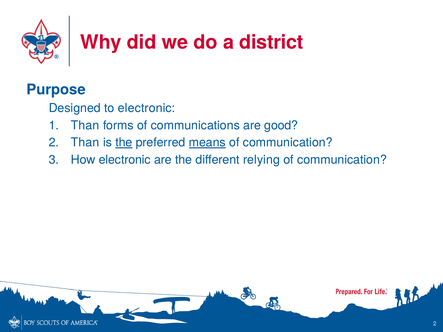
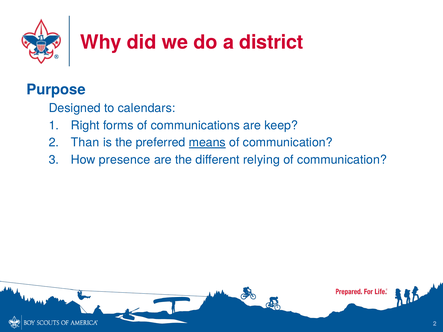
to electronic: electronic -> calendars
Than at (85, 125): Than -> Right
good: good -> keep
the at (124, 143) underline: present -> none
How electronic: electronic -> presence
